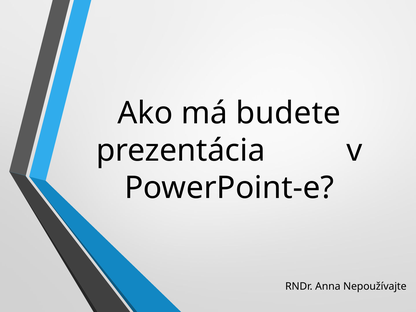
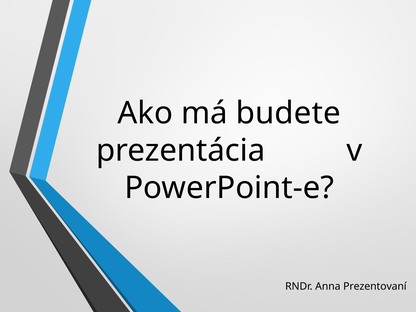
Nepoužívajte: Nepoužívajte -> Prezentovaní
